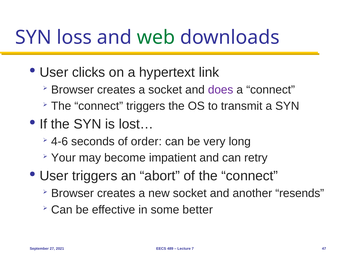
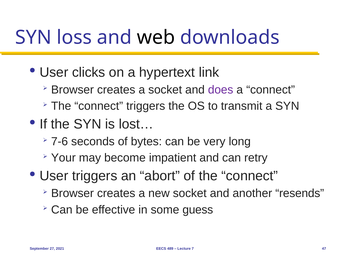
web colour: green -> black
4-6: 4-6 -> 7-6
order: order -> bytes
better: better -> guess
